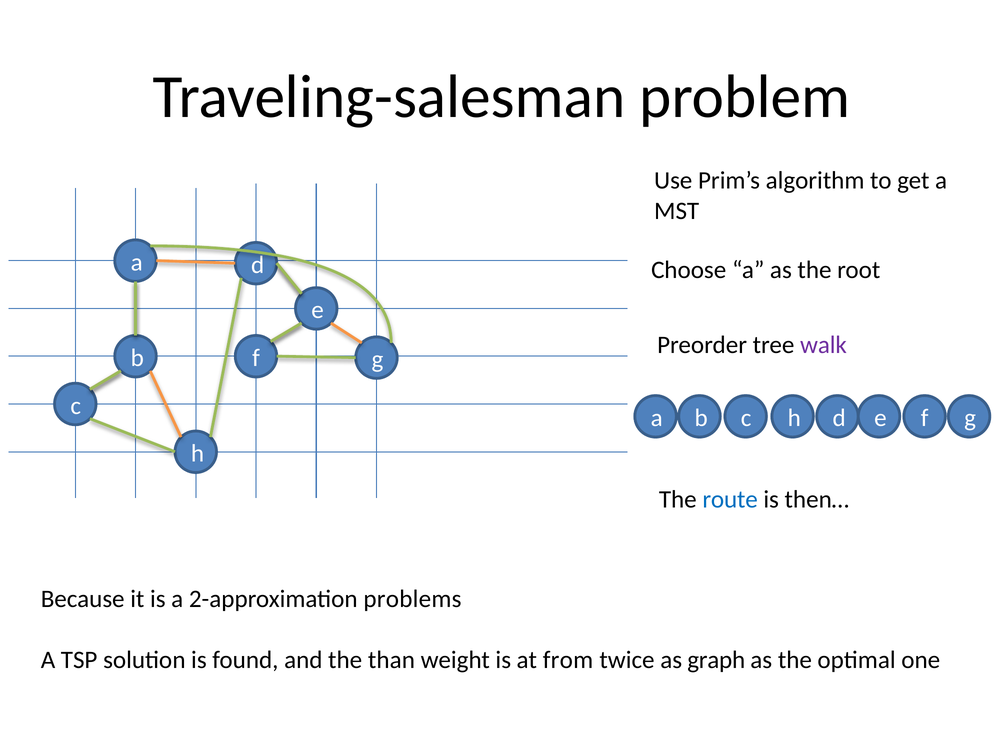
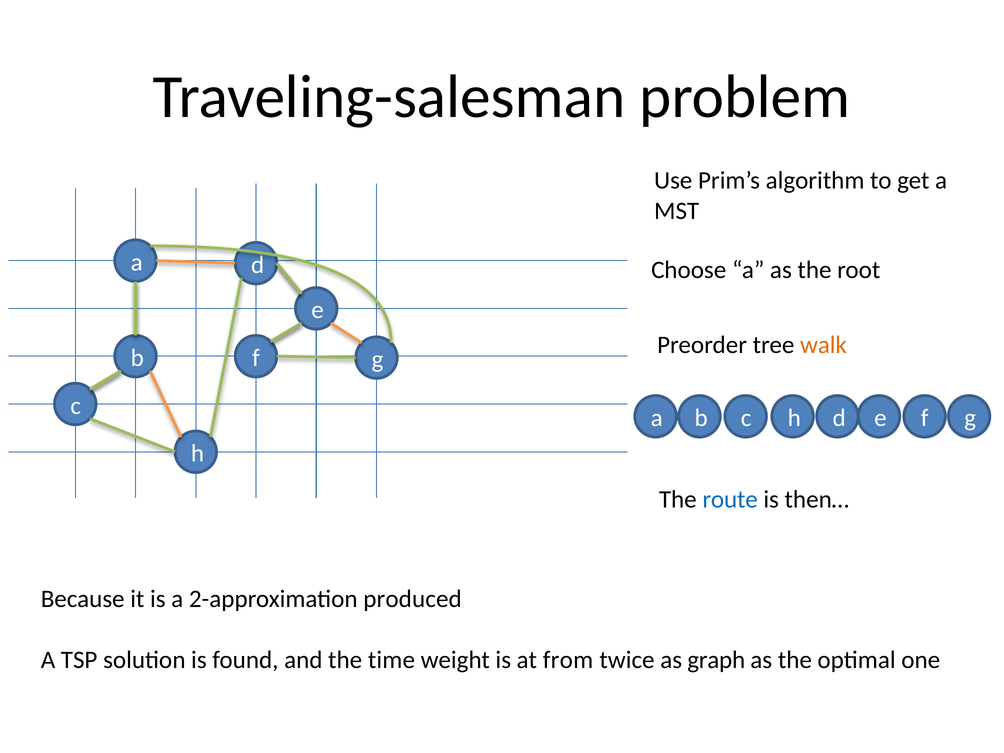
walk colour: purple -> orange
problems: problems -> produced
than: than -> time
